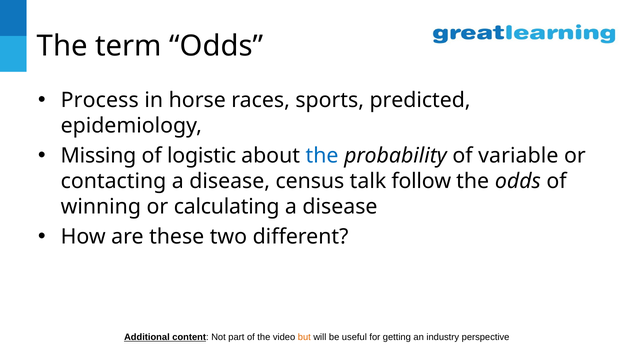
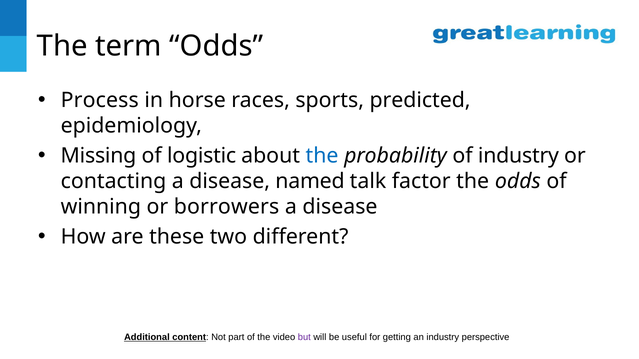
of variable: variable -> industry
census: census -> named
follow: follow -> factor
calculating: calculating -> borrowers
but colour: orange -> purple
